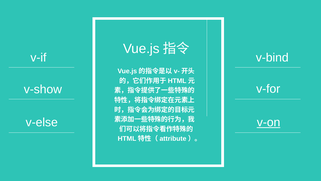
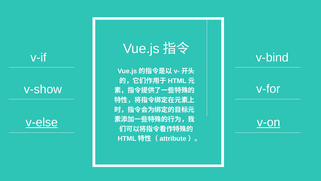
v-else underline: none -> present
